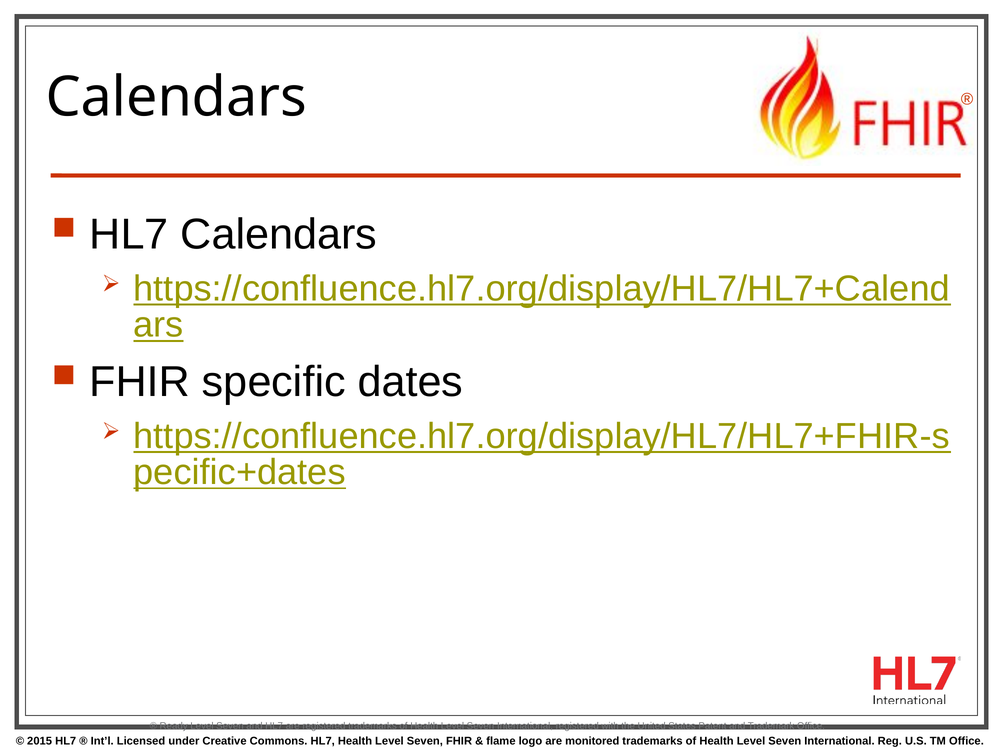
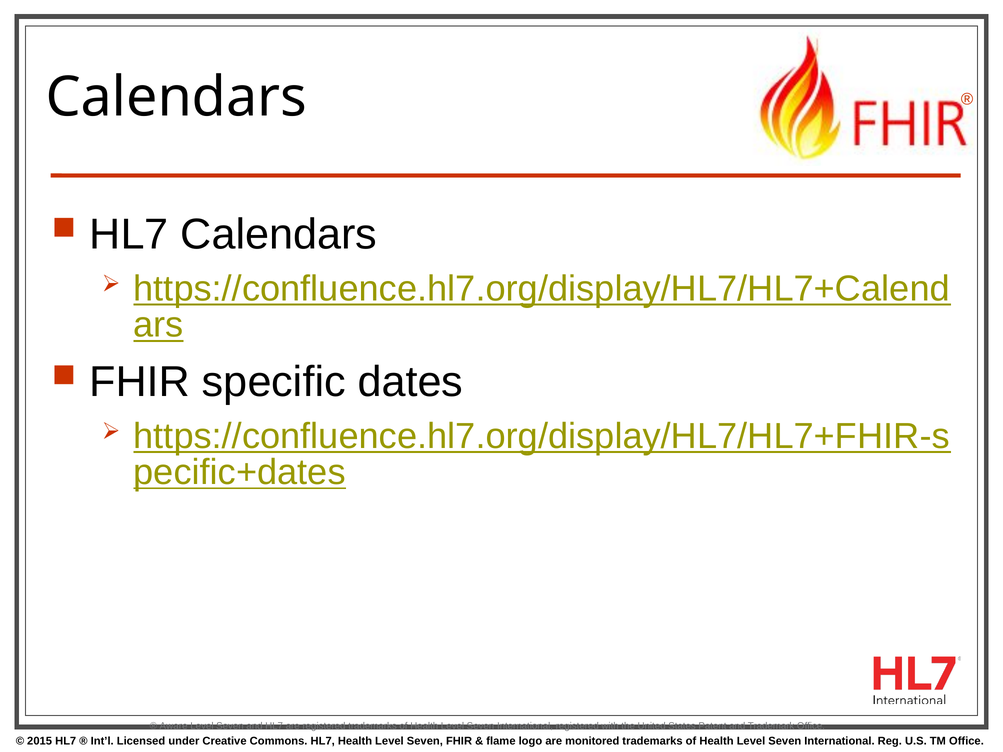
Ready: Ready -> Aware
